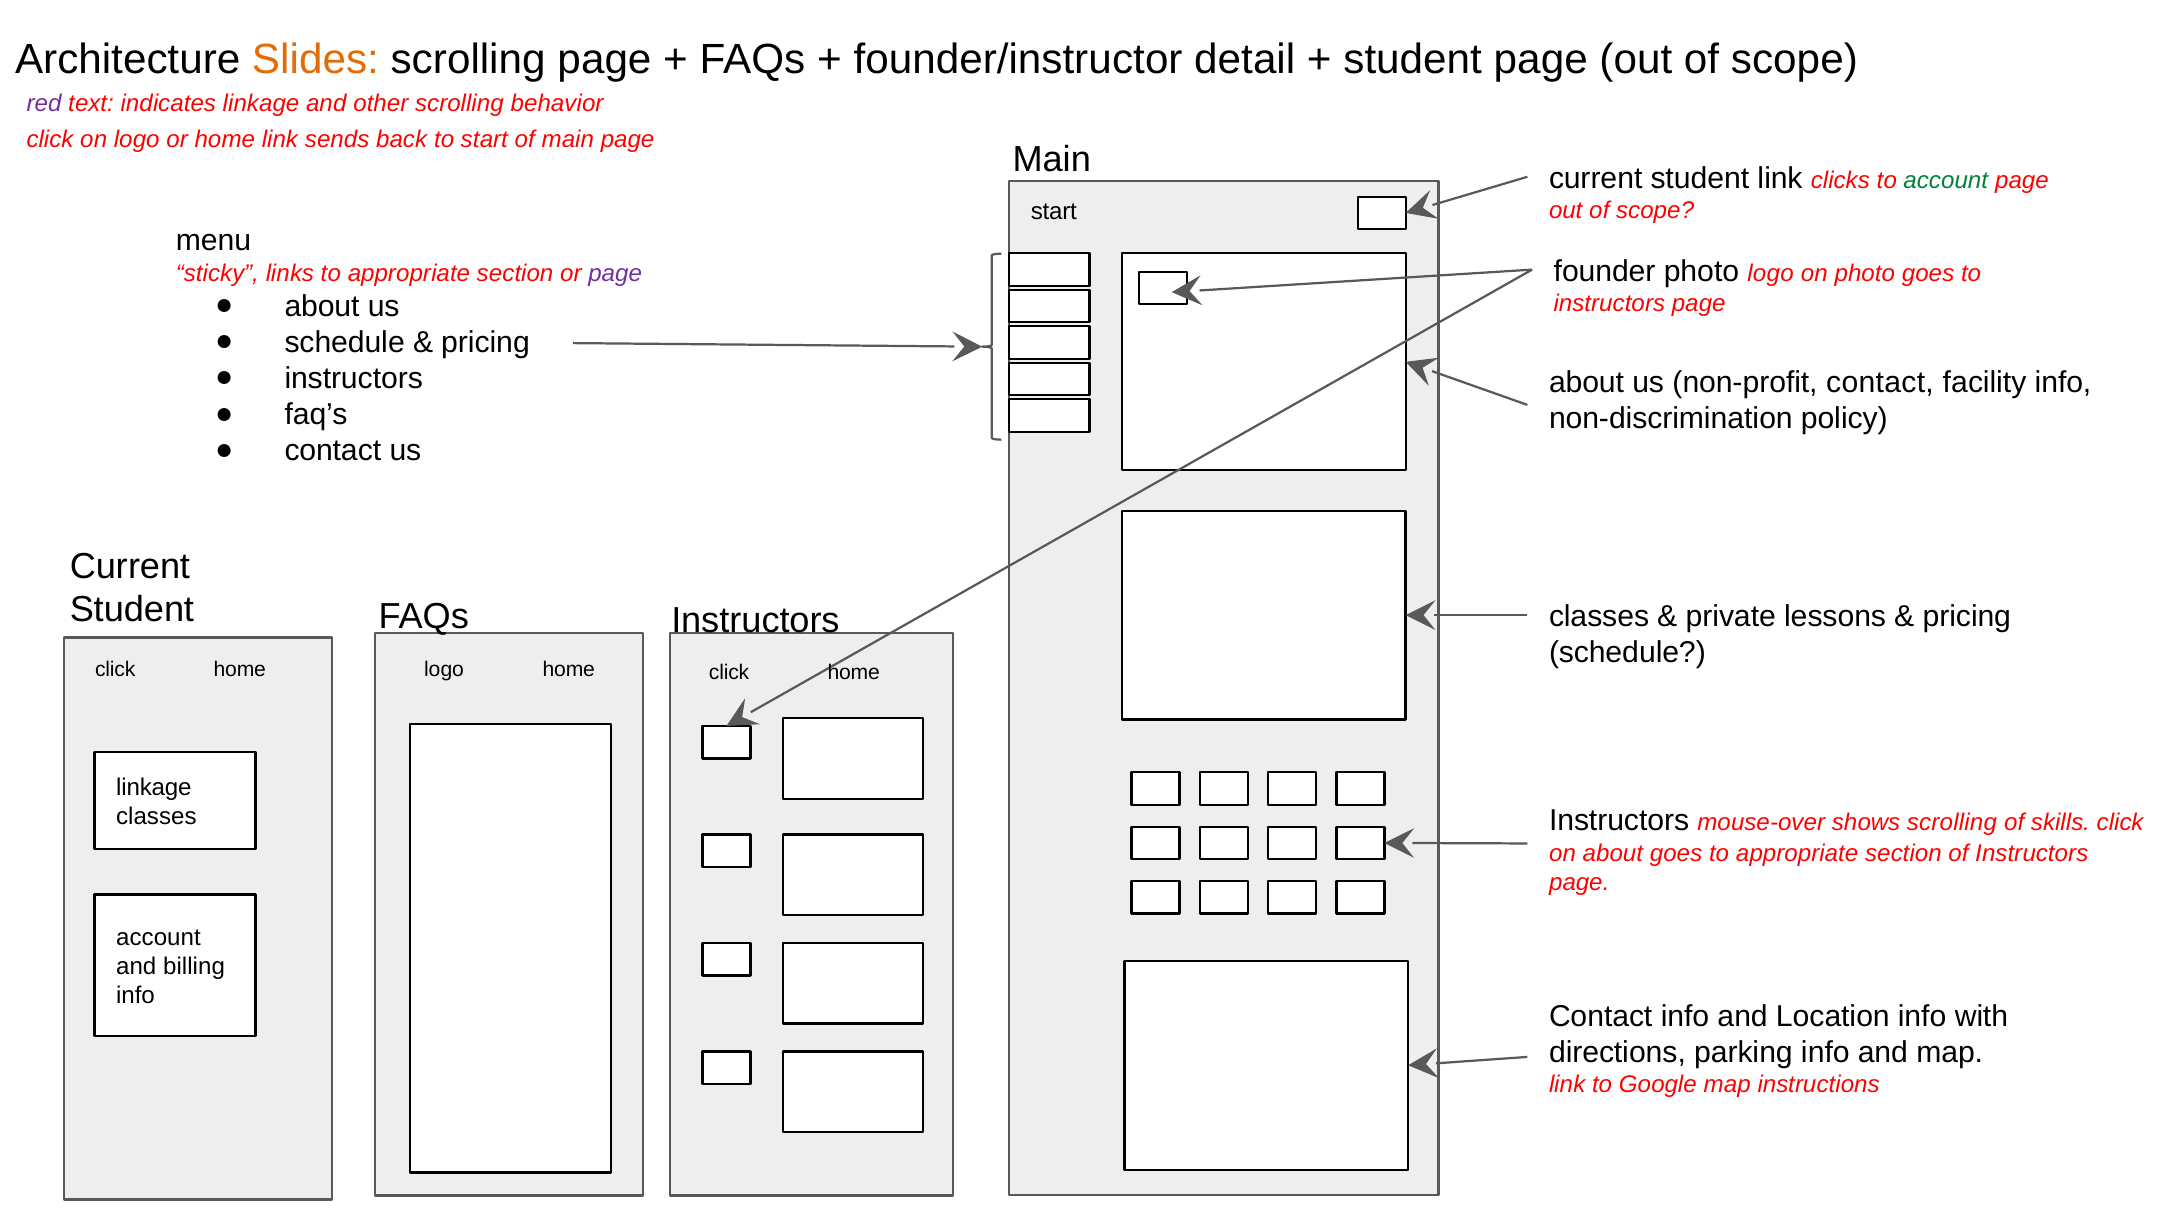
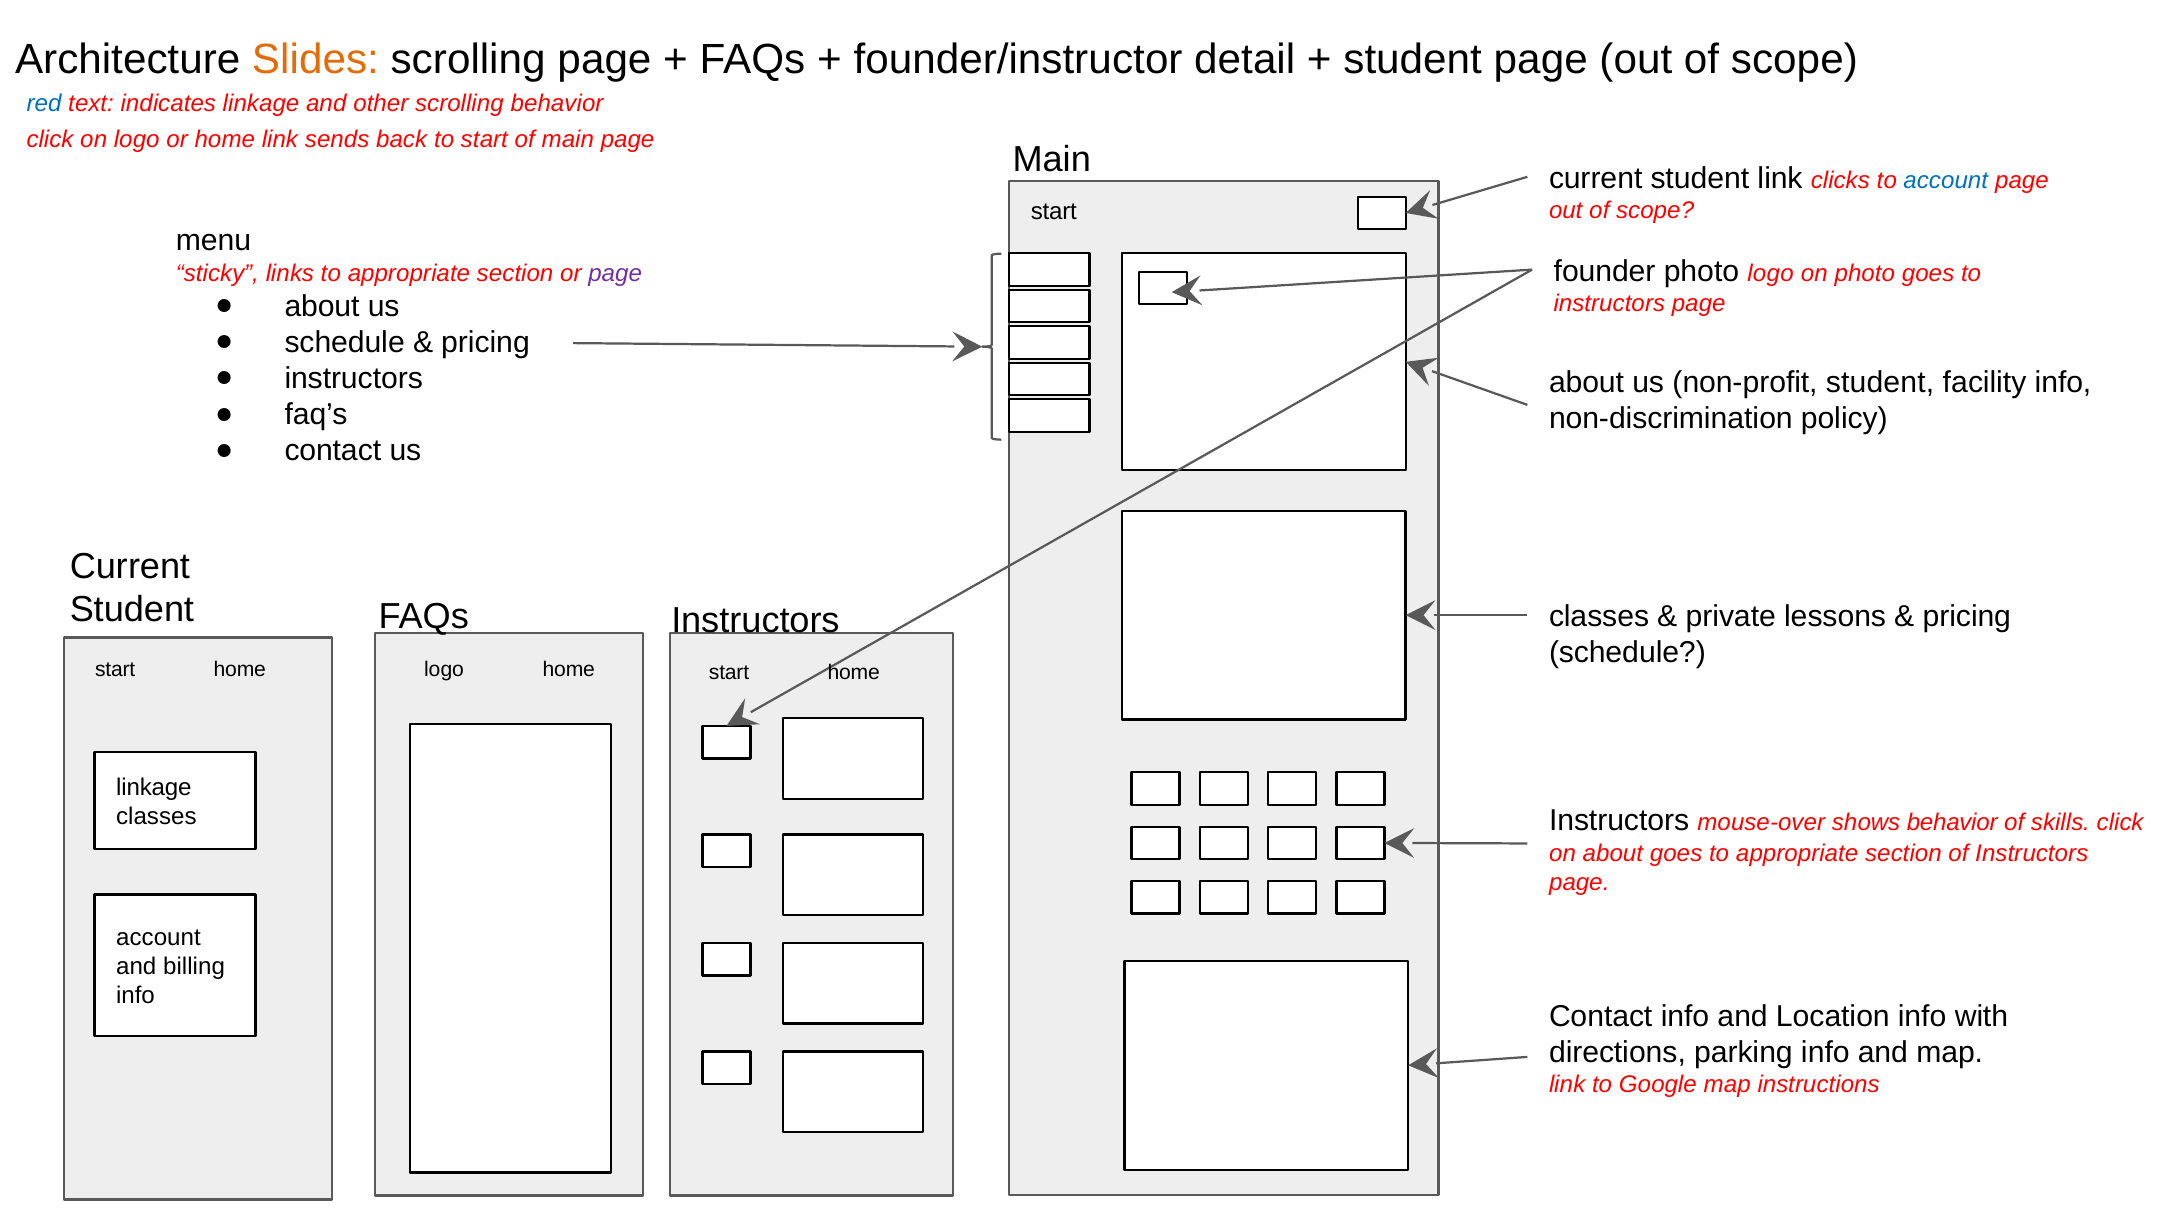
red colour: purple -> blue
account at (1946, 180) colour: green -> blue
non-profit contact: contact -> student
click at (115, 669): click -> start
click at (729, 673): click -> start
shows scrolling: scrolling -> behavior
